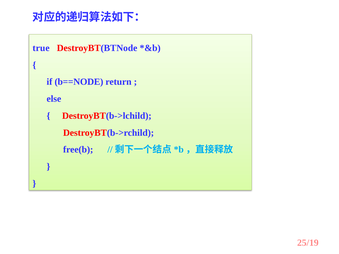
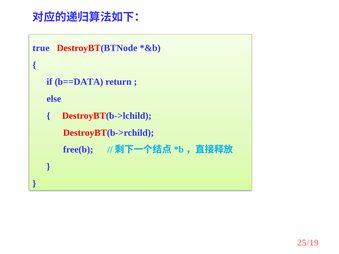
b==NODE: b==NODE -> b==DATA
